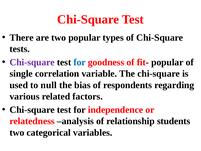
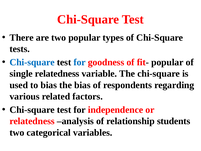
Chi-square at (32, 62) colour: purple -> blue
single correlation: correlation -> relatedness
to null: null -> bias
